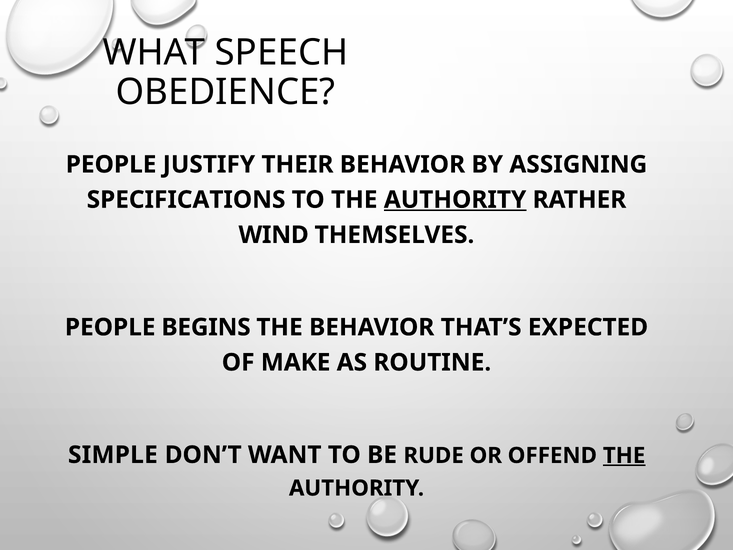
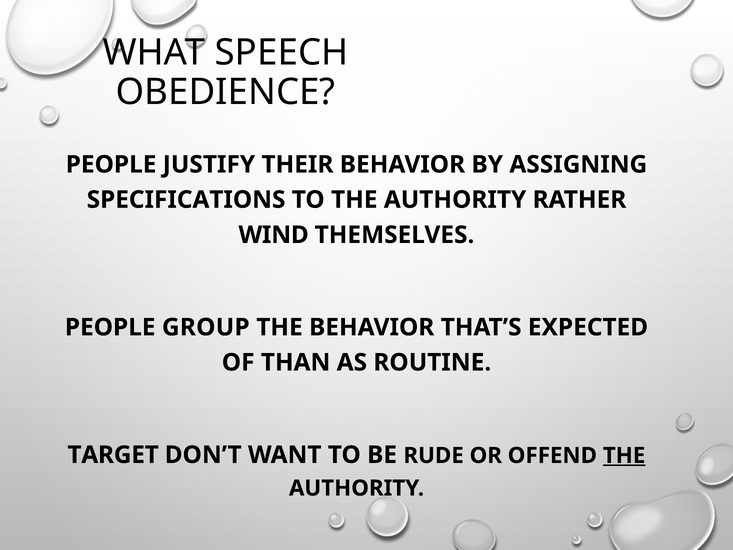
AUTHORITY at (455, 200) underline: present -> none
BEGINS: BEGINS -> GROUP
MAKE: MAKE -> THAN
SIMPLE: SIMPLE -> TARGET
